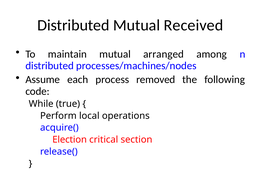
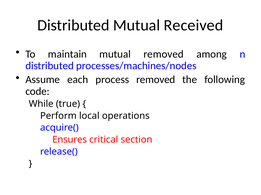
mutual arranged: arranged -> removed
Election: Election -> Ensures
